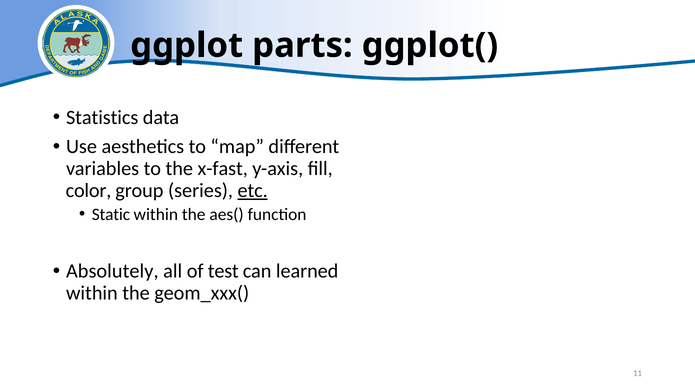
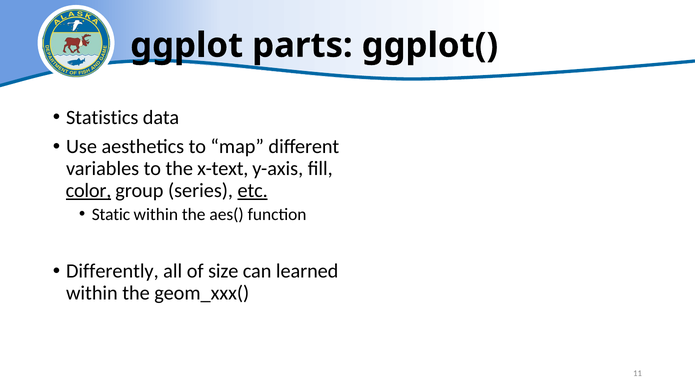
x-fast: x-fast -> x-text
color underline: none -> present
Absolutely: Absolutely -> Differently
test: test -> size
